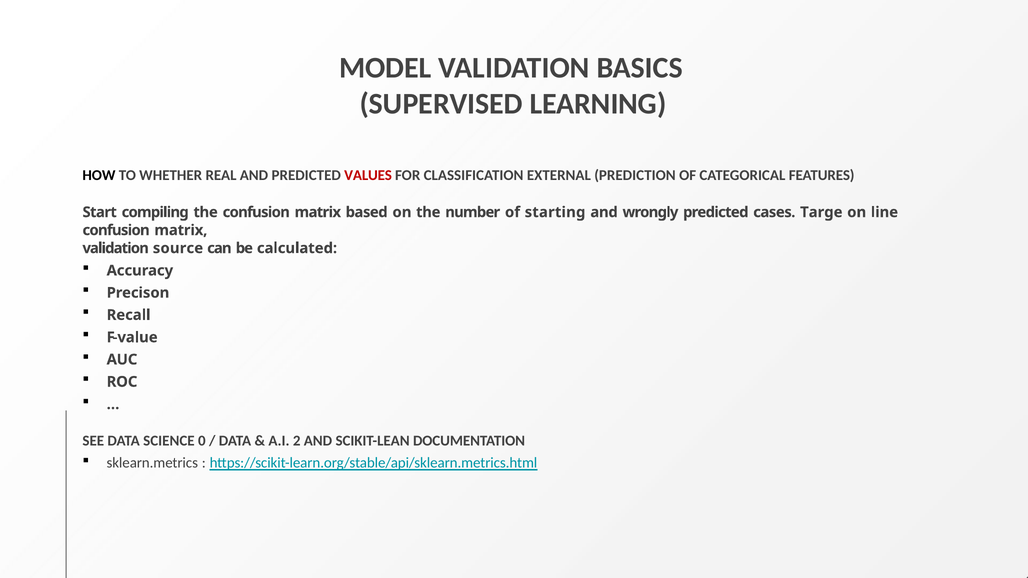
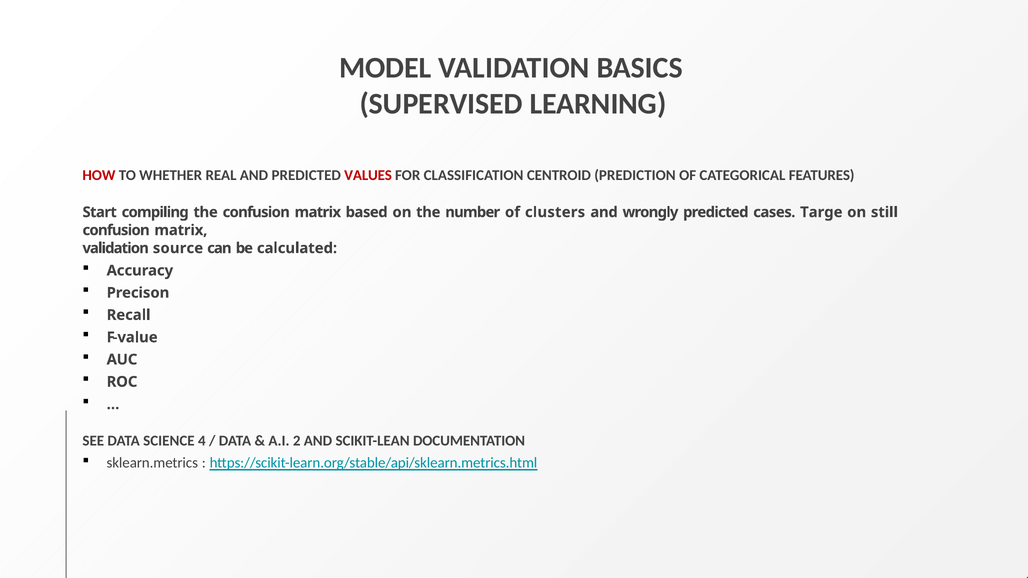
HOW colour: black -> red
EXTERNAL: EXTERNAL -> CENTROID
starting: starting -> clusters
line: line -> still
0: 0 -> 4
